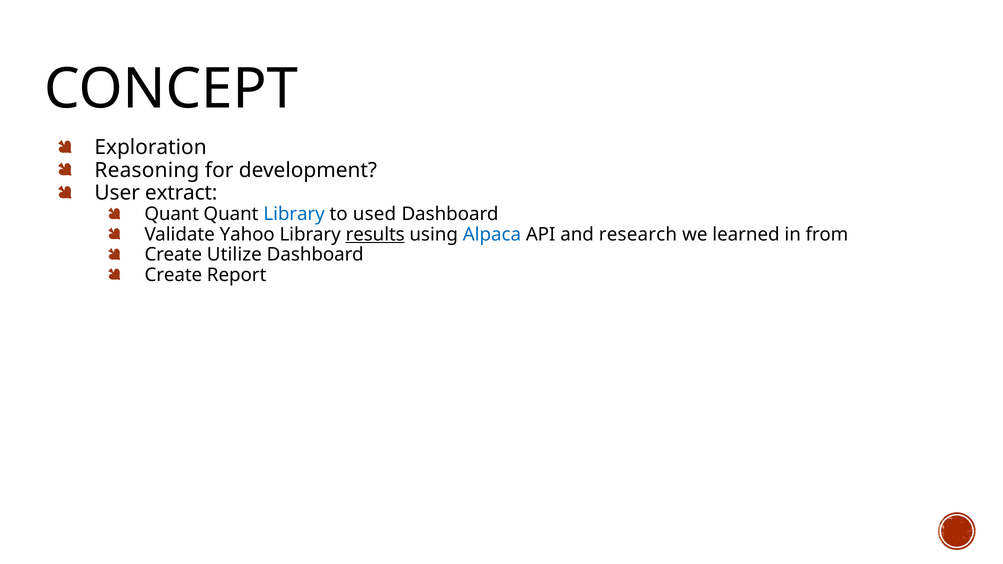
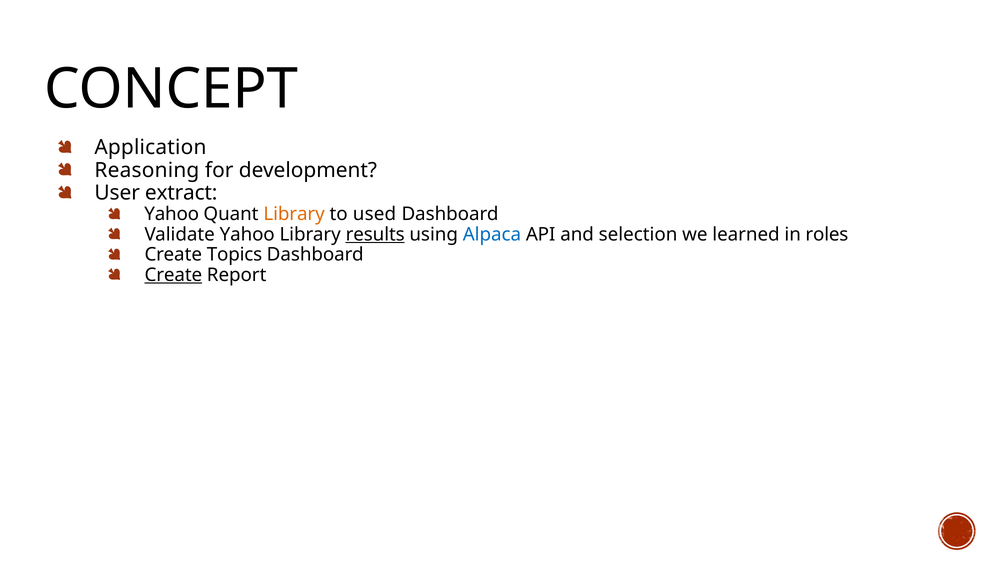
Exploration: Exploration -> Application
Quant at (172, 214): Quant -> Yahoo
Library at (294, 214) colour: blue -> orange
research: research -> selection
from: from -> roles
Utilize: Utilize -> Topics
Create at (173, 275) underline: none -> present
